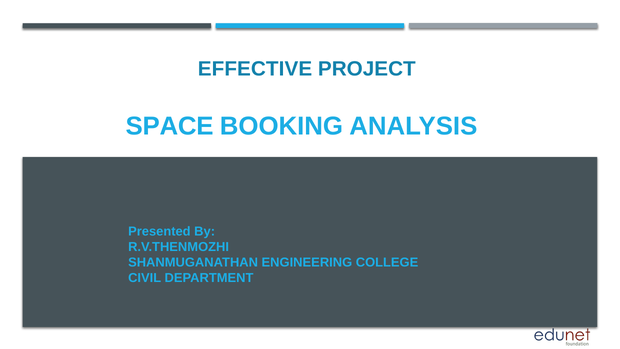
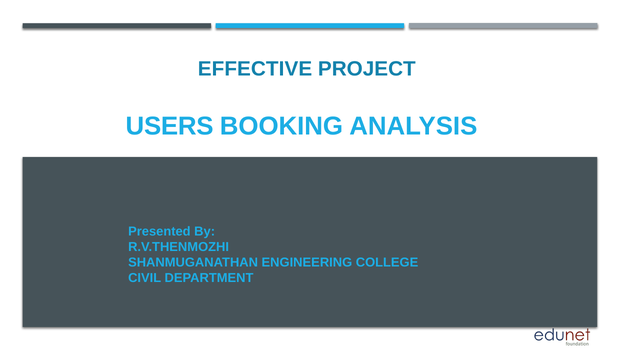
SPACE: SPACE -> USERS
